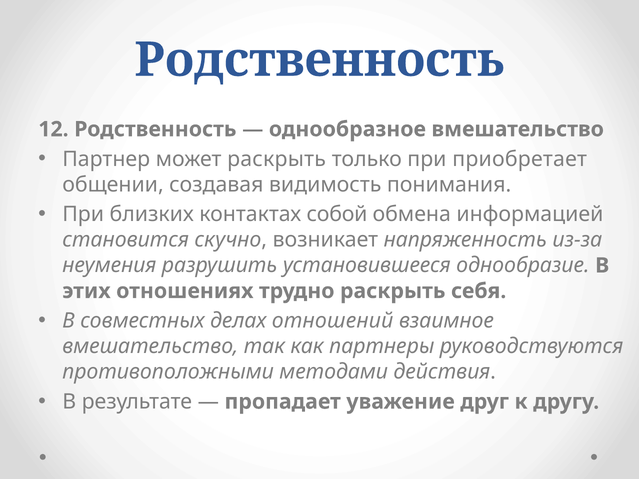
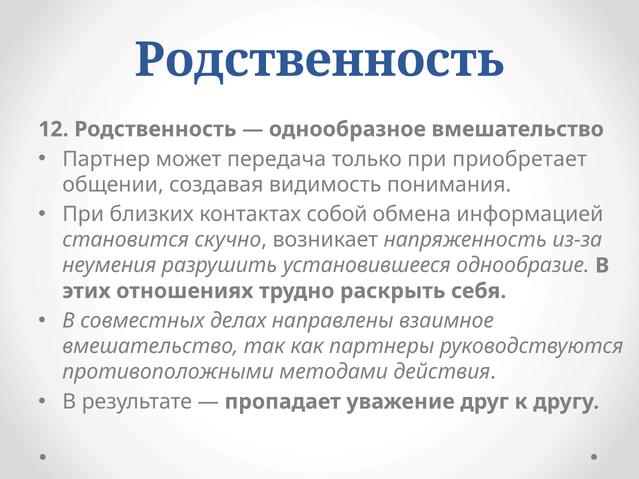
может раскрыть: раскрыть -> передача
отношений: отношений -> направлены
